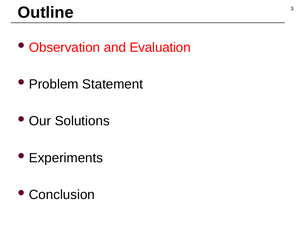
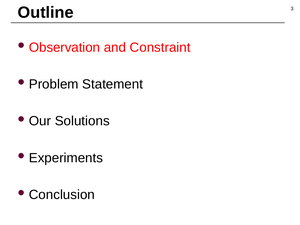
Evaluation: Evaluation -> Constraint
